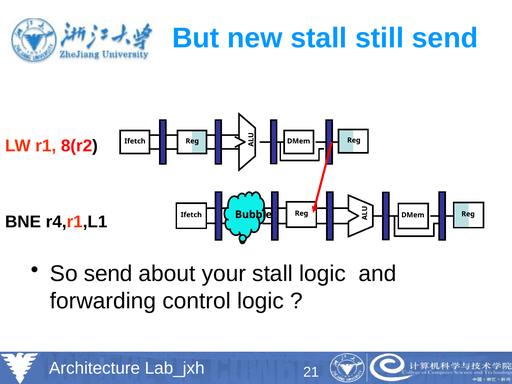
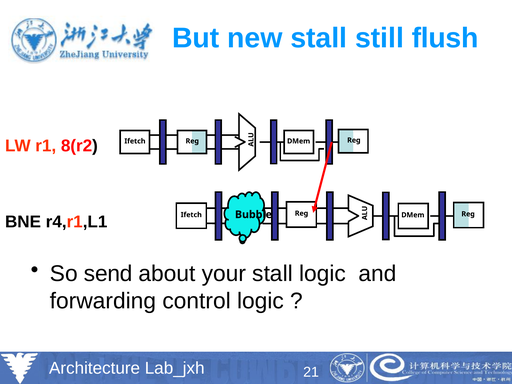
still send: send -> flush
